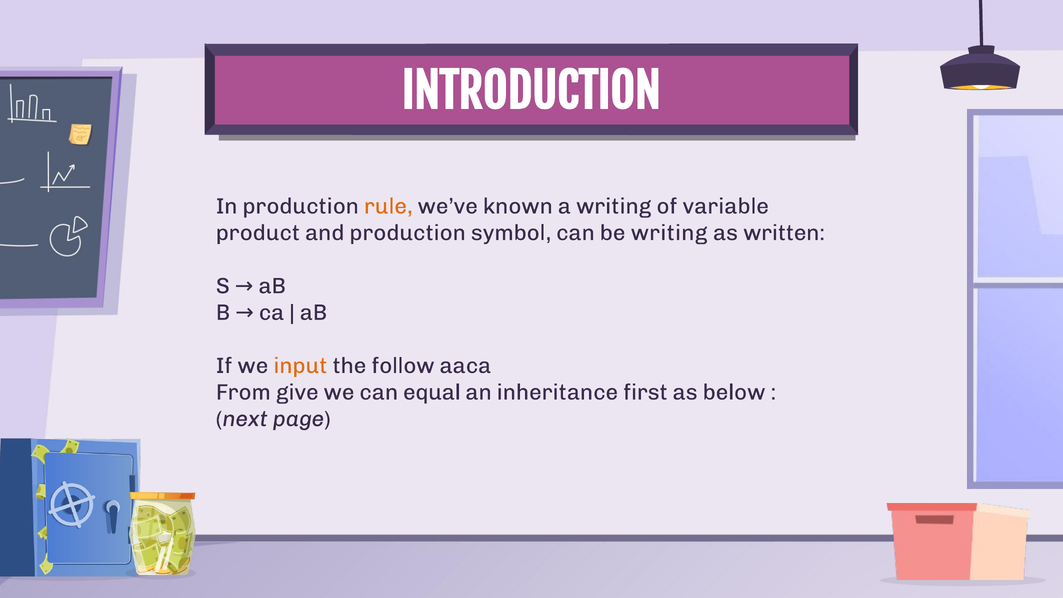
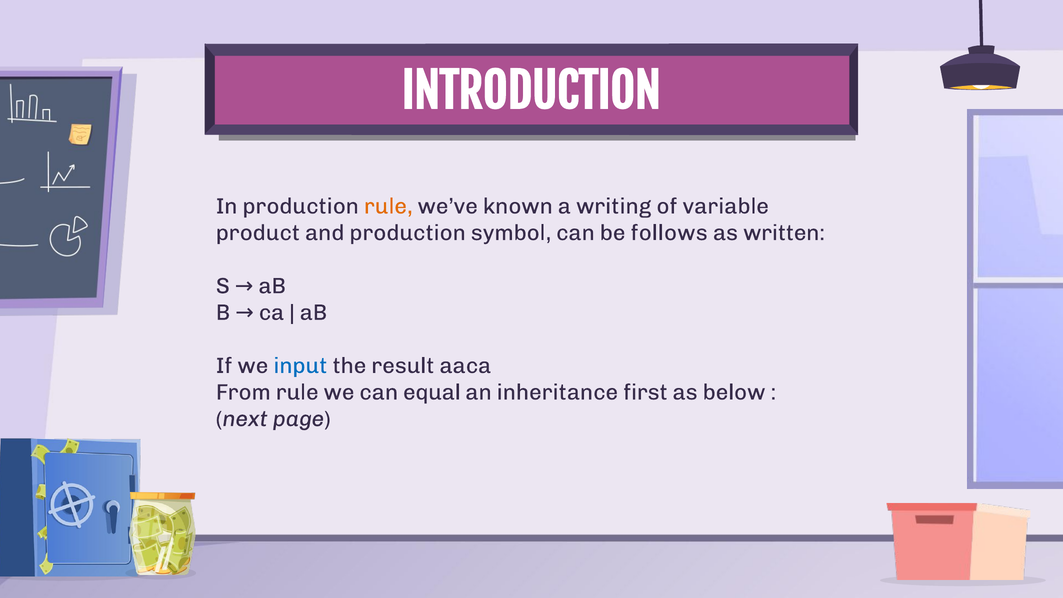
be writing: writing -> follows
input colour: orange -> blue
follow: follow -> result
From give: give -> rule
